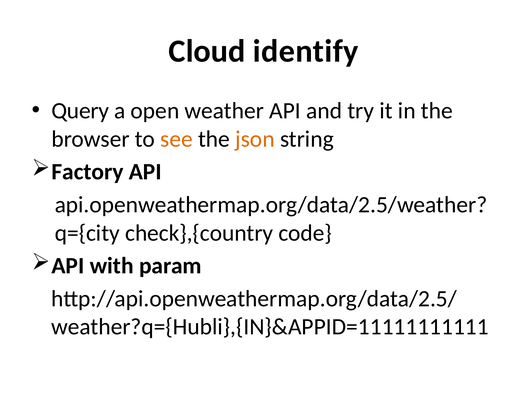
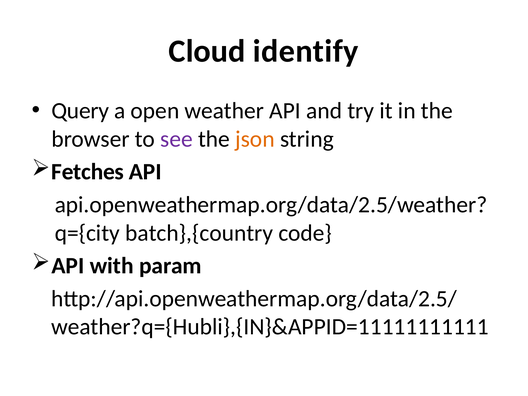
see colour: orange -> purple
Factory: Factory -> Fetches
check},{country: check},{country -> batch},{country
